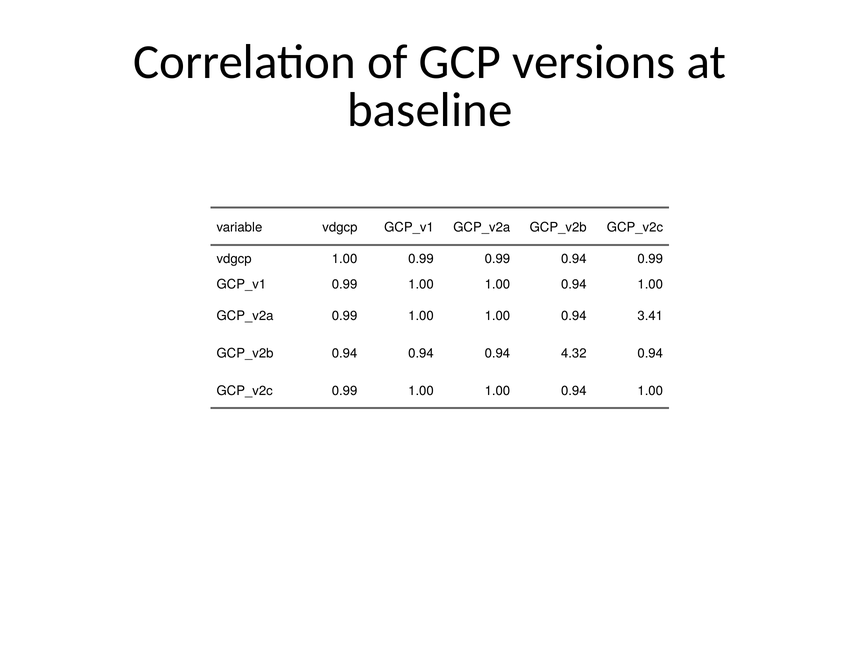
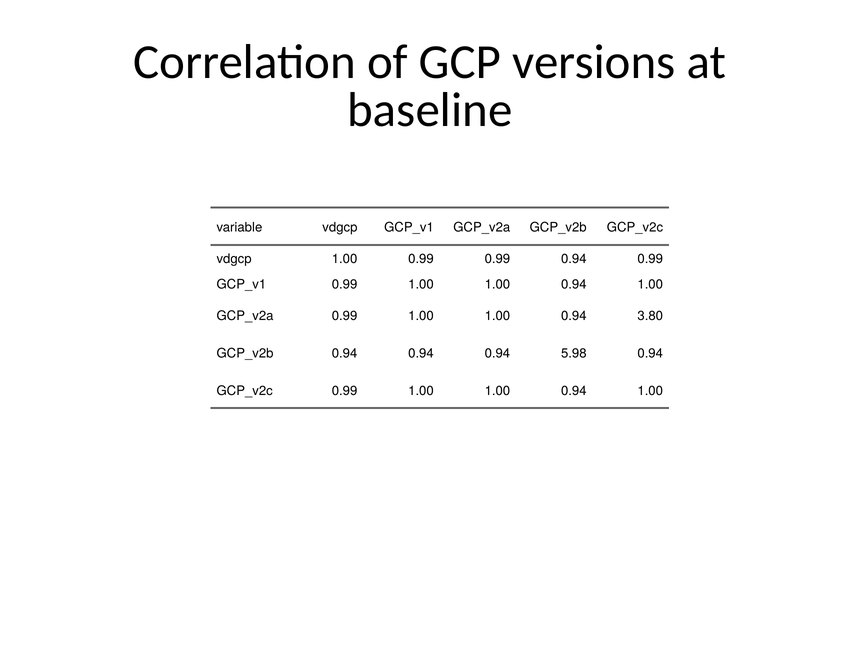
3.41: 3.41 -> 3.80
4.32: 4.32 -> 5.98
